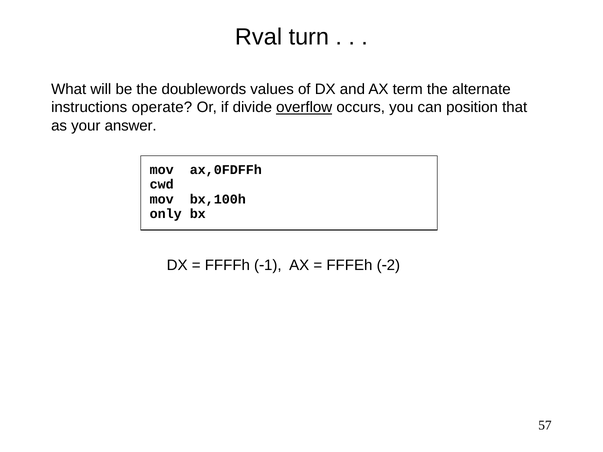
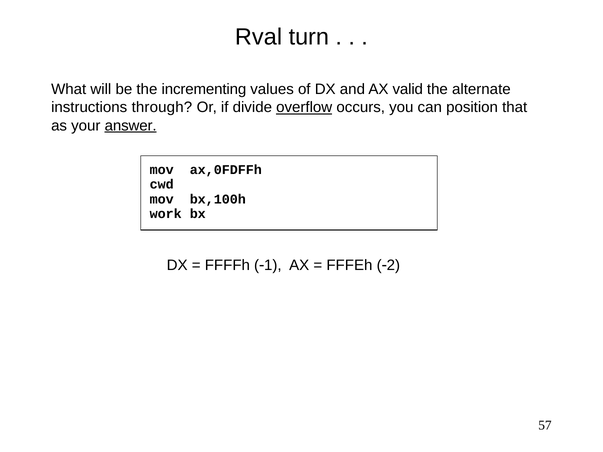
doublewords: doublewords -> incrementing
term: term -> valid
operate: operate -> through
answer underline: none -> present
only: only -> work
